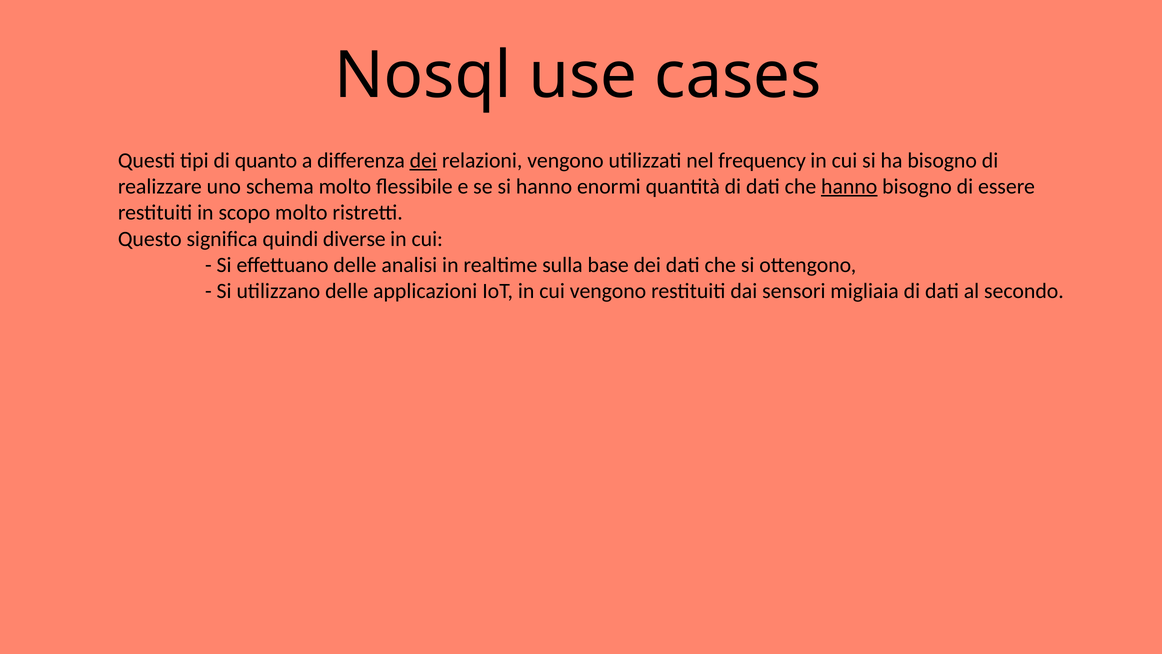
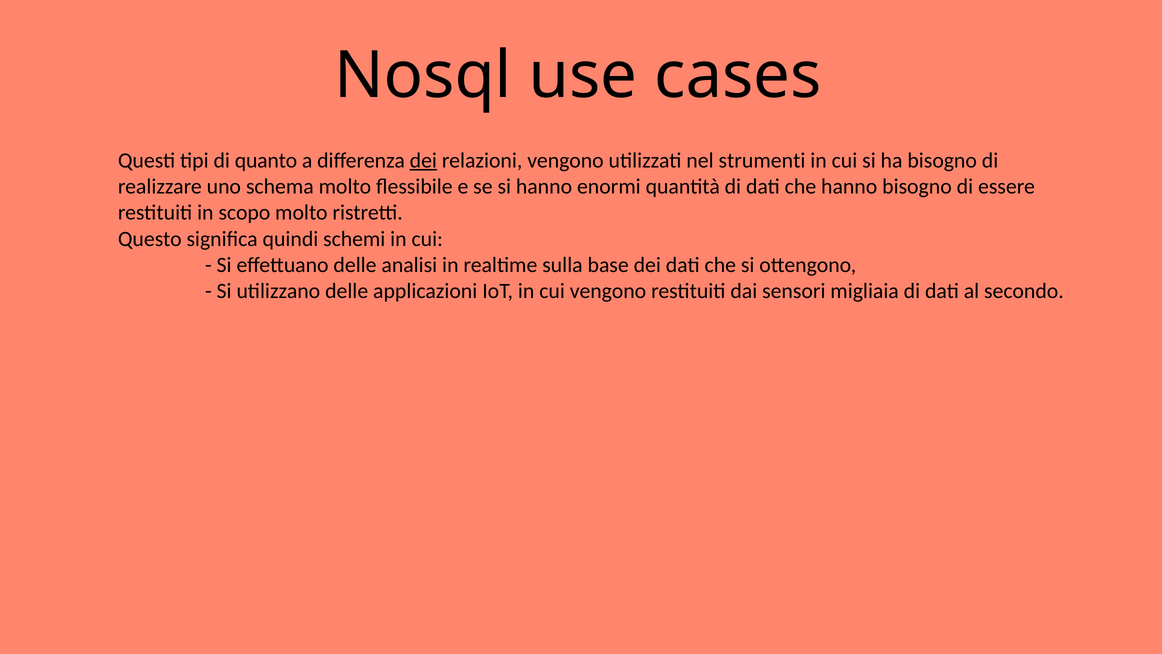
frequency: frequency -> strumenti
hanno at (849, 186) underline: present -> none
diverse: diverse -> schemi
